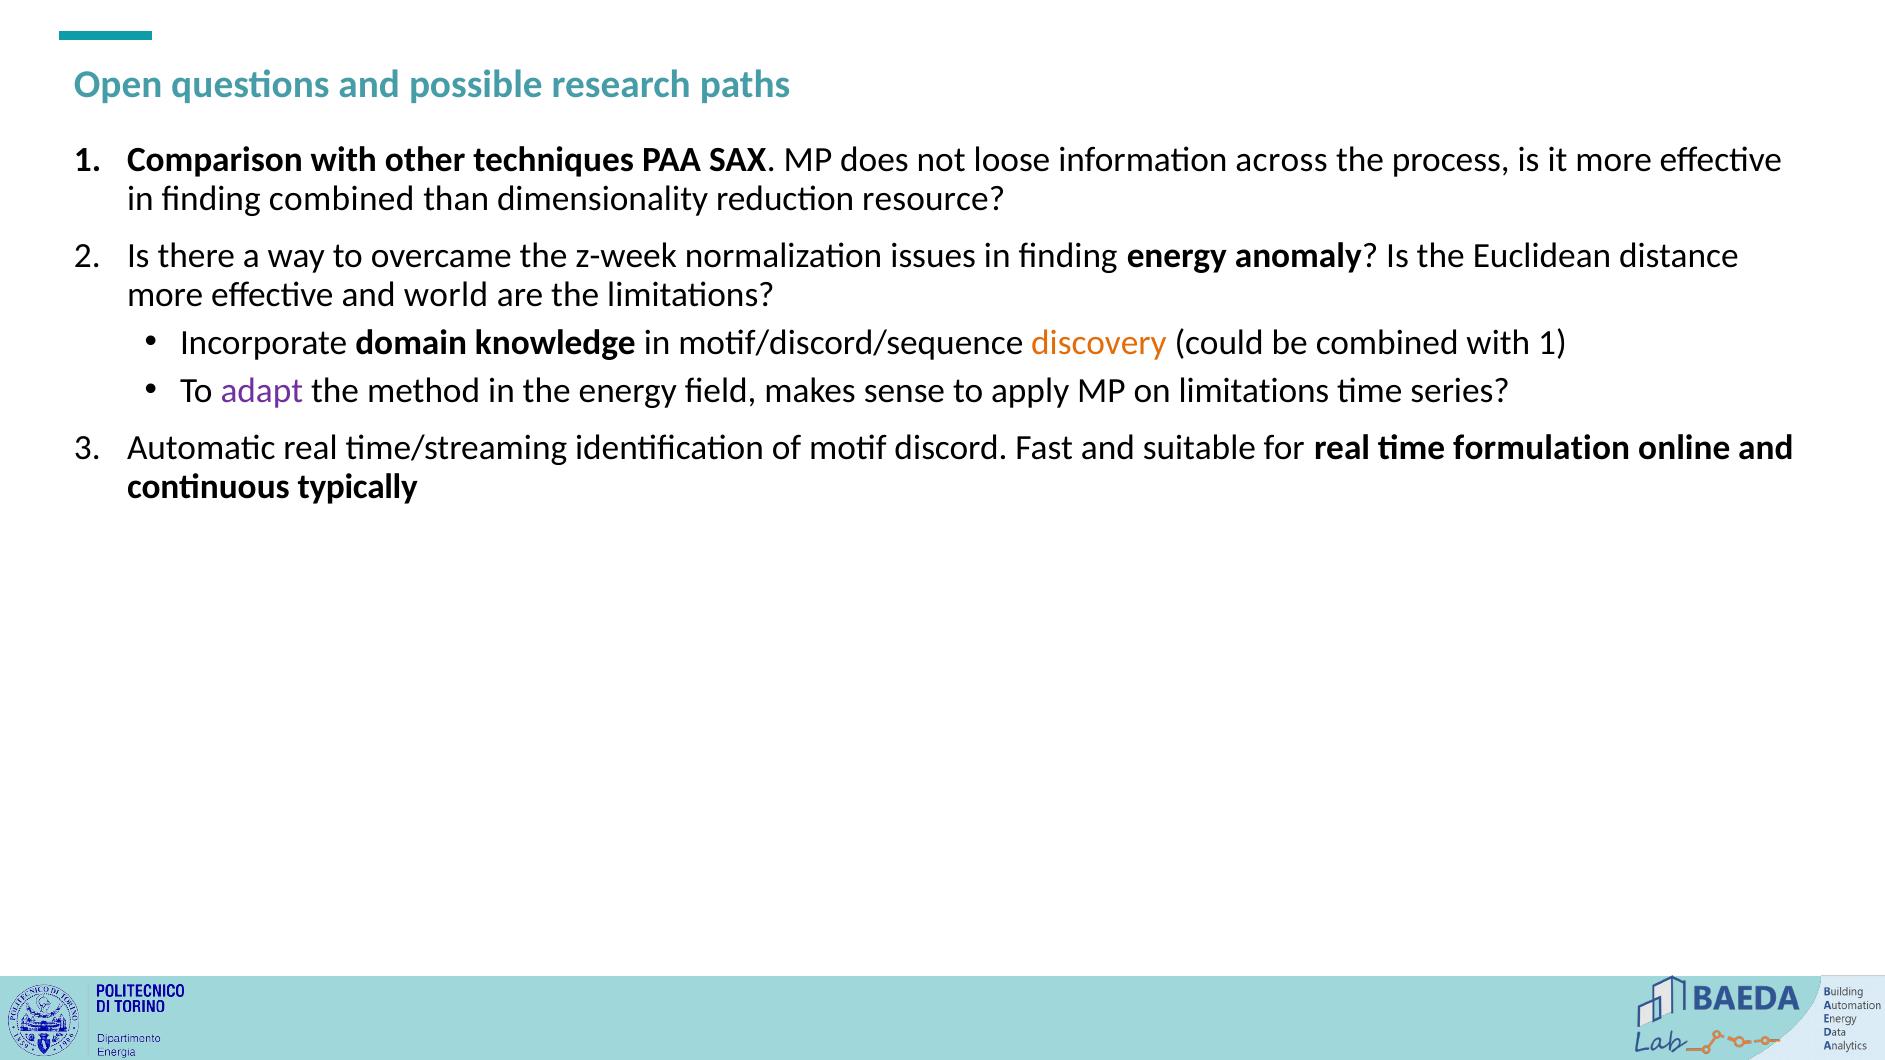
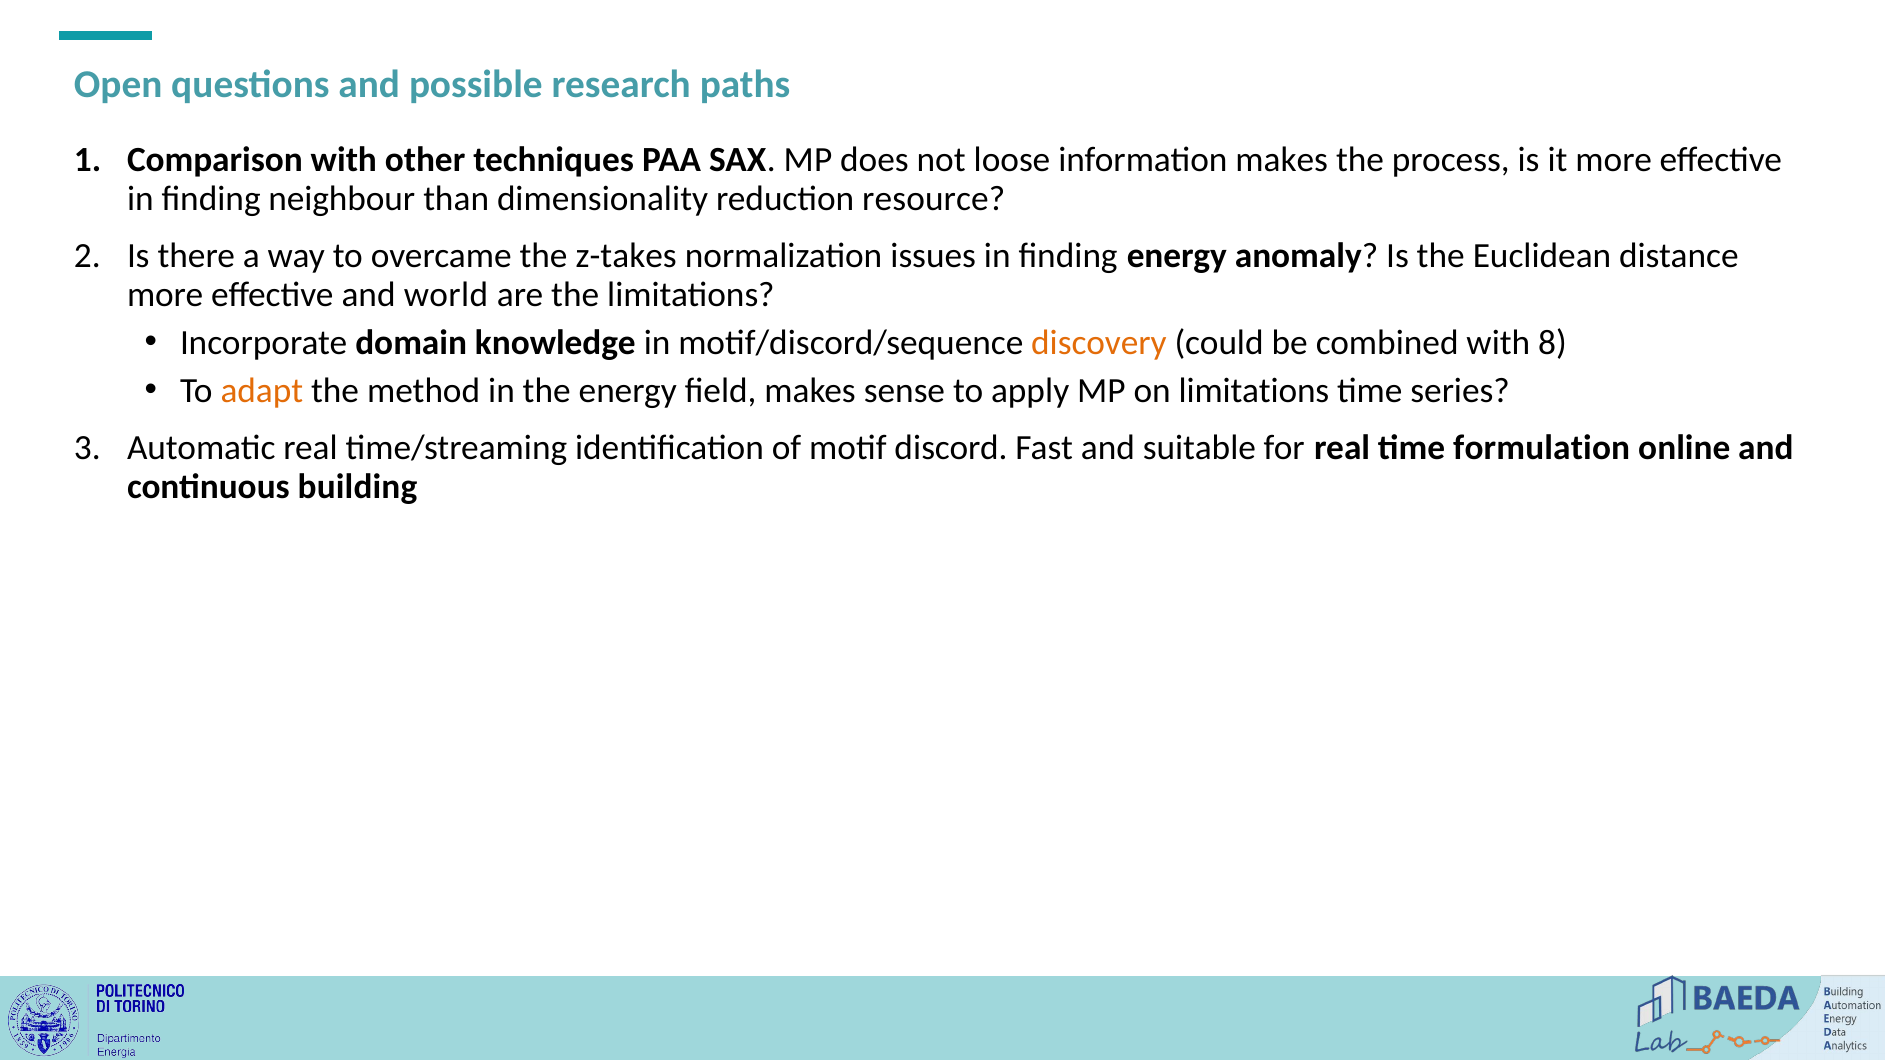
information across: across -> makes
finding combined: combined -> neighbour
z-week: z-week -> z-takes
with 1: 1 -> 8
adapt colour: purple -> orange
typically: typically -> building
